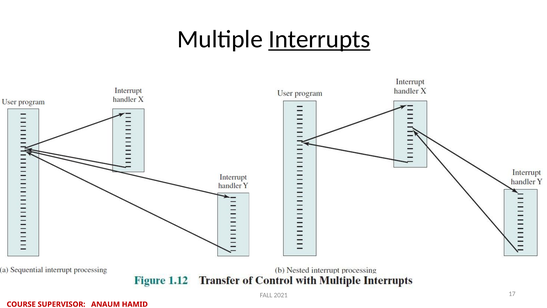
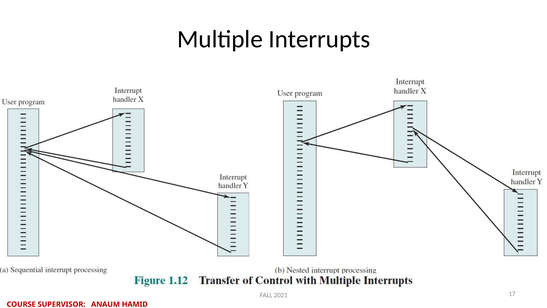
Interrupts underline: present -> none
